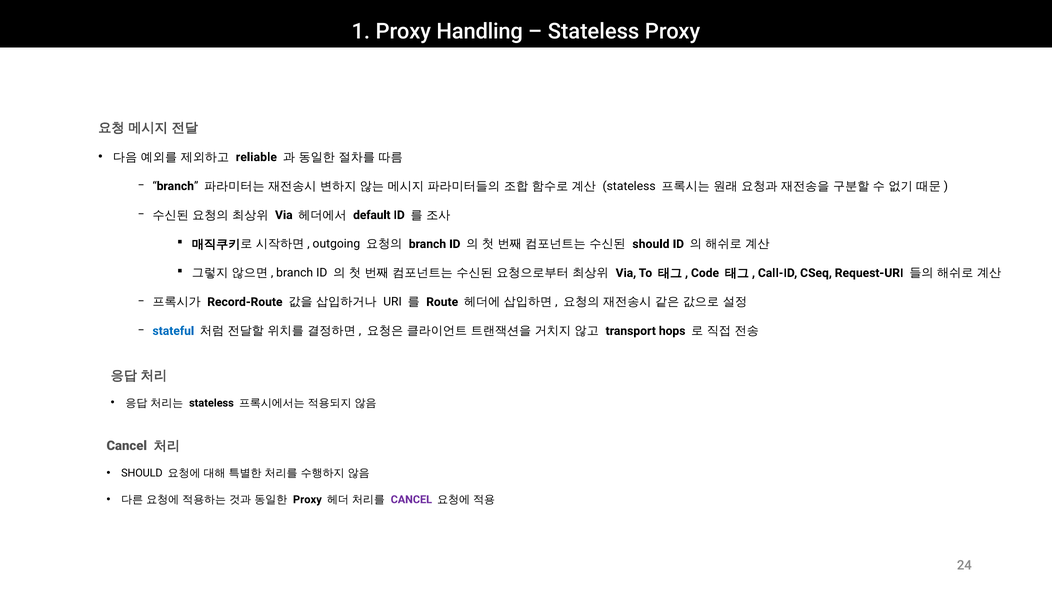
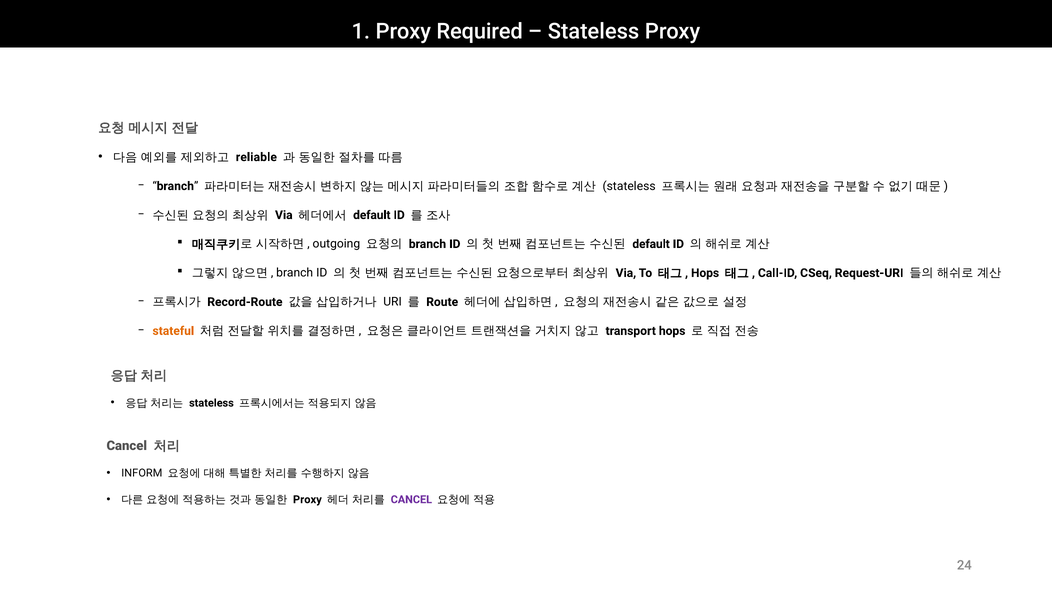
Handling: Handling -> Required
should at (651, 244): should -> default
Code at (705, 273): Code -> Hops
stateful colour: blue -> orange
SHOULD at (142, 473): SHOULD -> INFORM
